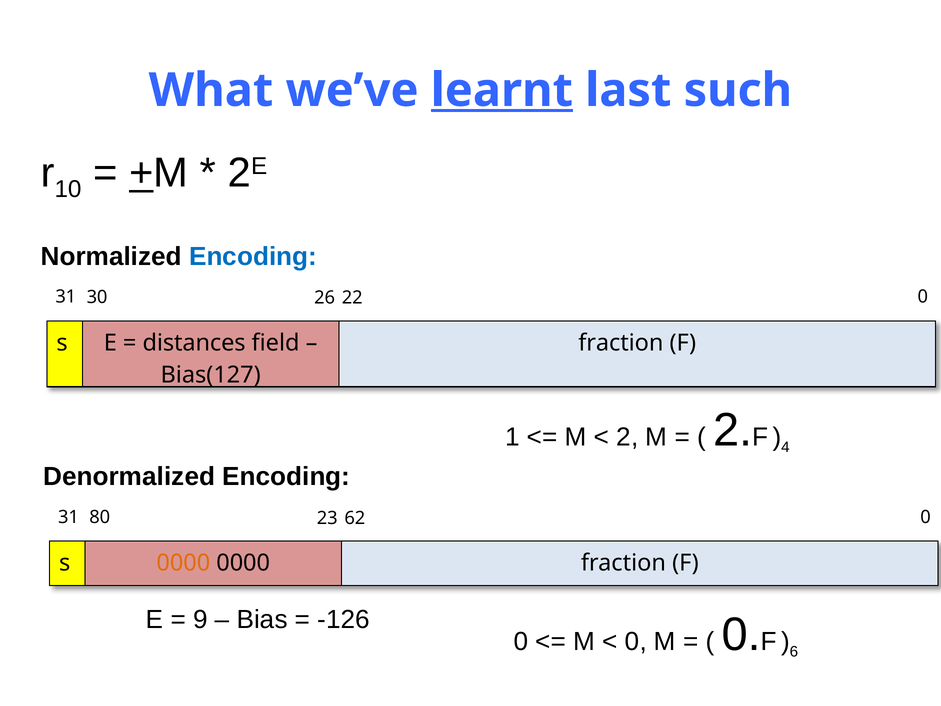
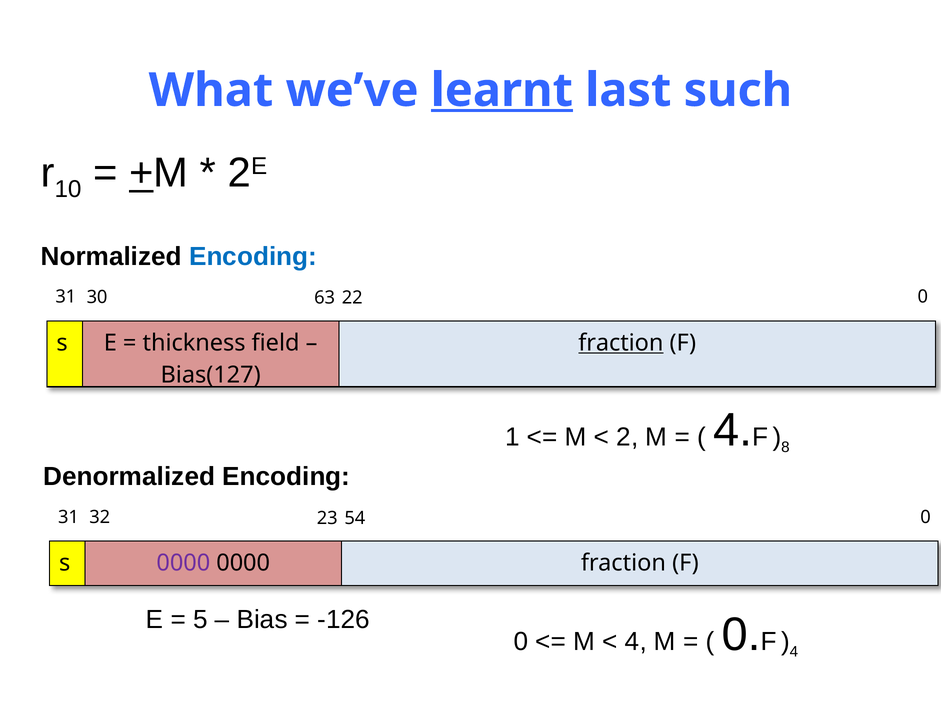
26: 26 -> 63
distances: distances -> thickness
fraction at (621, 343) underline: none -> present
2 at (733, 430): 2 -> 4
4: 4 -> 8
80: 80 -> 32
62: 62 -> 54
0000 at (183, 563) colour: orange -> purple
9: 9 -> 5
0 at (636, 641): 0 -> 4
6 at (794, 651): 6 -> 4
